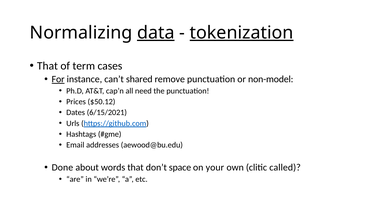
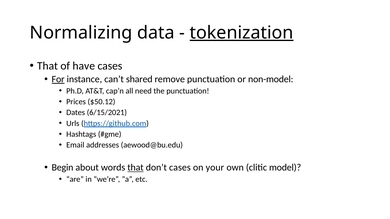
data underline: present -> none
term: term -> have
Done: Done -> Begin
that at (136, 168) underline: none -> present
don’t space: space -> cases
called: called -> model
